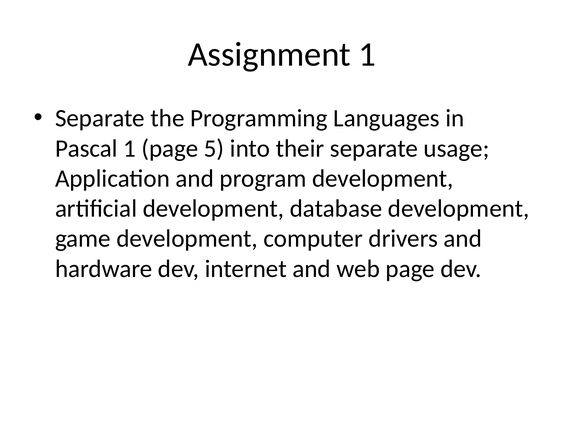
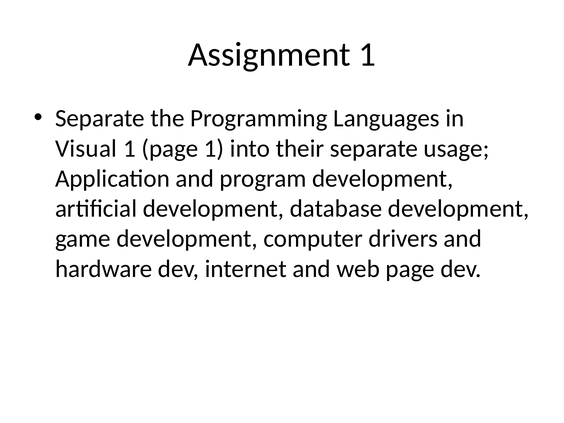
Pascal: Pascal -> Visual
page 5: 5 -> 1
